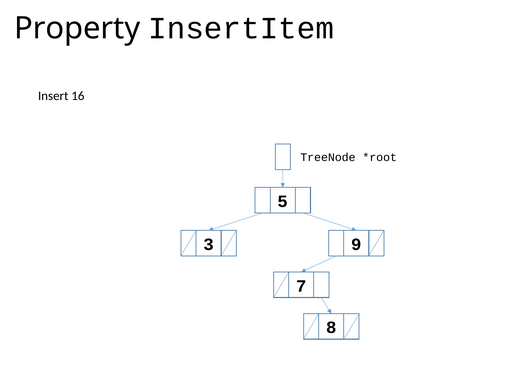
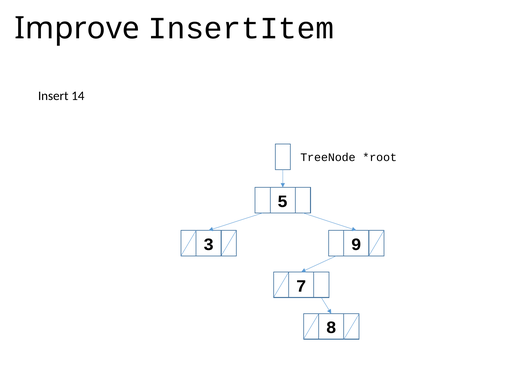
Property: Property -> Improve
16: 16 -> 14
